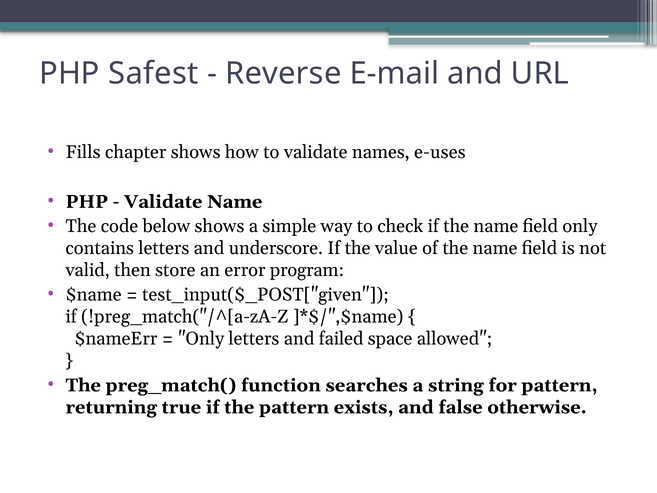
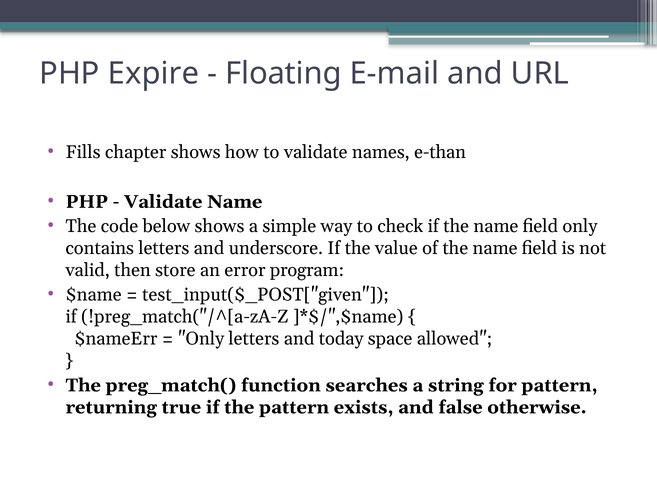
Safest: Safest -> Expire
Reverse: Reverse -> Floating
e-uses: e-uses -> e-than
failed: failed -> today
